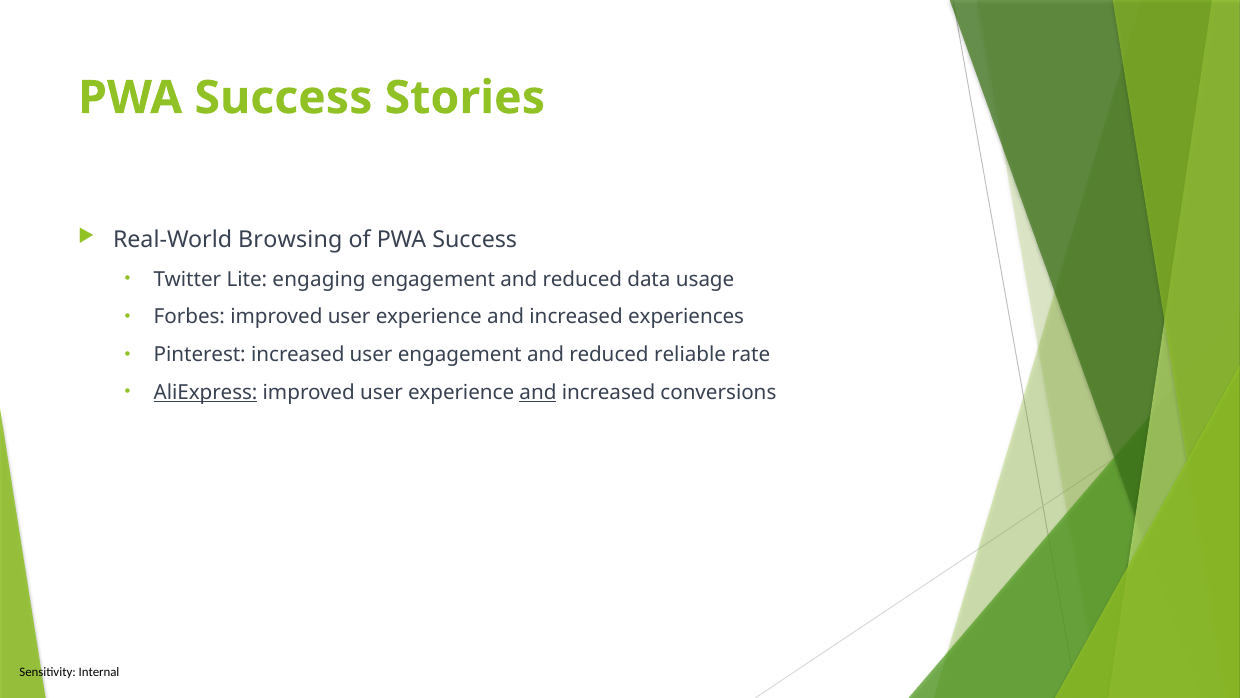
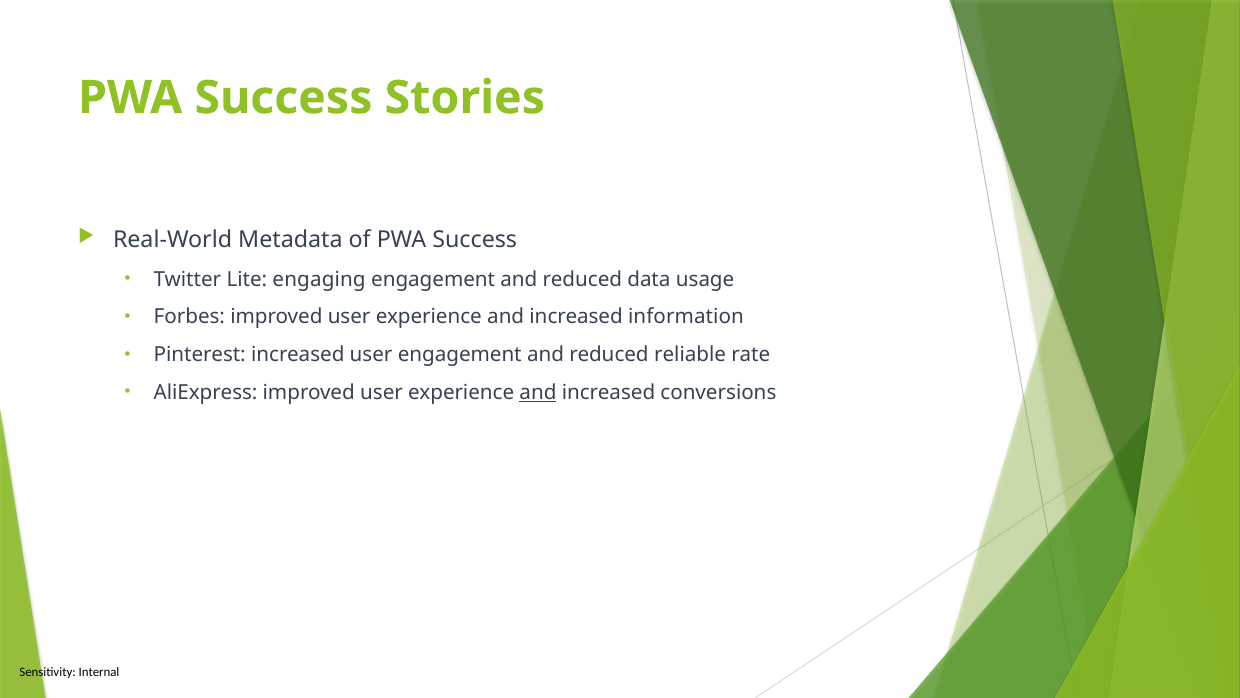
Browsing: Browsing -> Metadata
experiences: experiences -> information
AliExpress underline: present -> none
